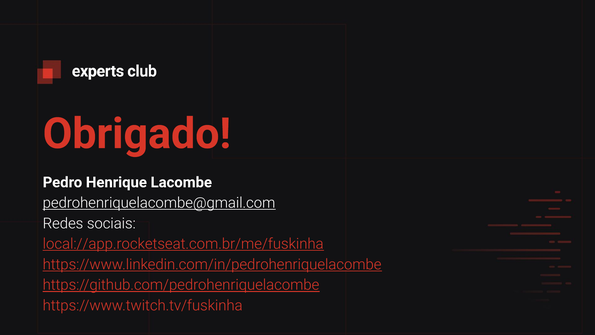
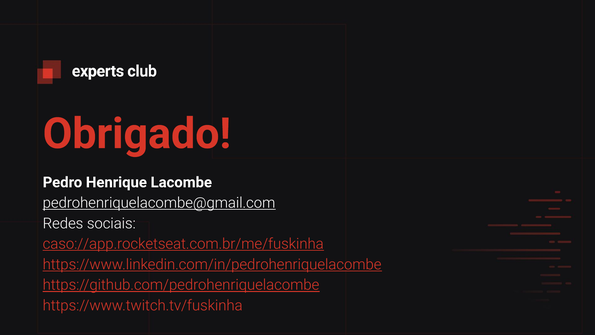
local://app.rocketseat.com.br/me/fuskinha: local://app.rocketseat.com.br/me/fuskinha -> caso://app.rocketseat.com.br/me/fuskinha
